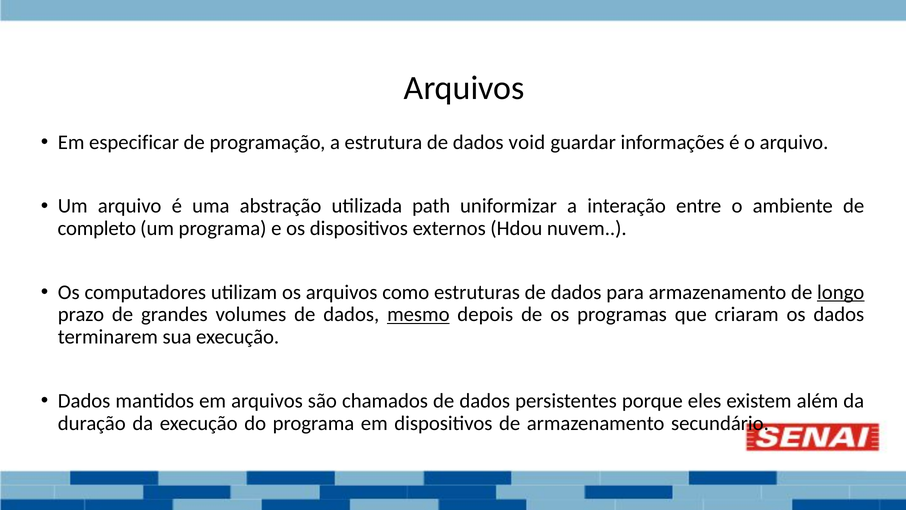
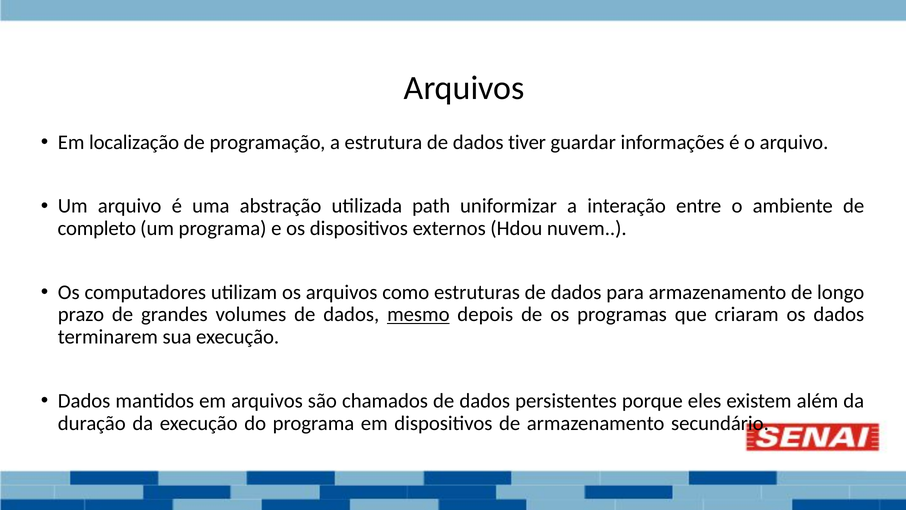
especificar: especificar -> localização
void: void -> tiver
longo underline: present -> none
